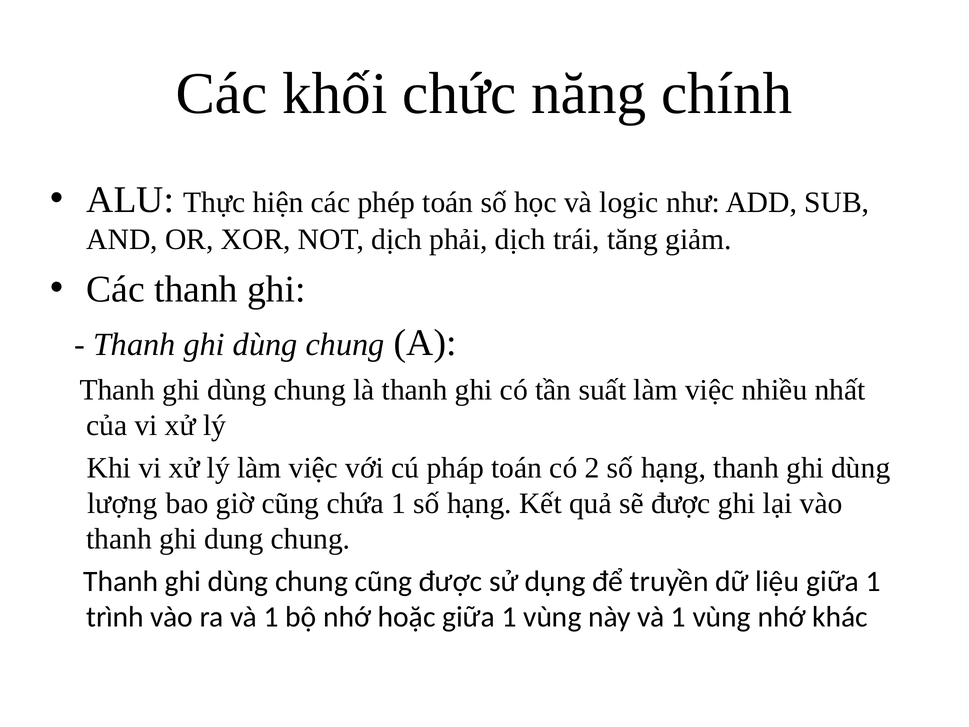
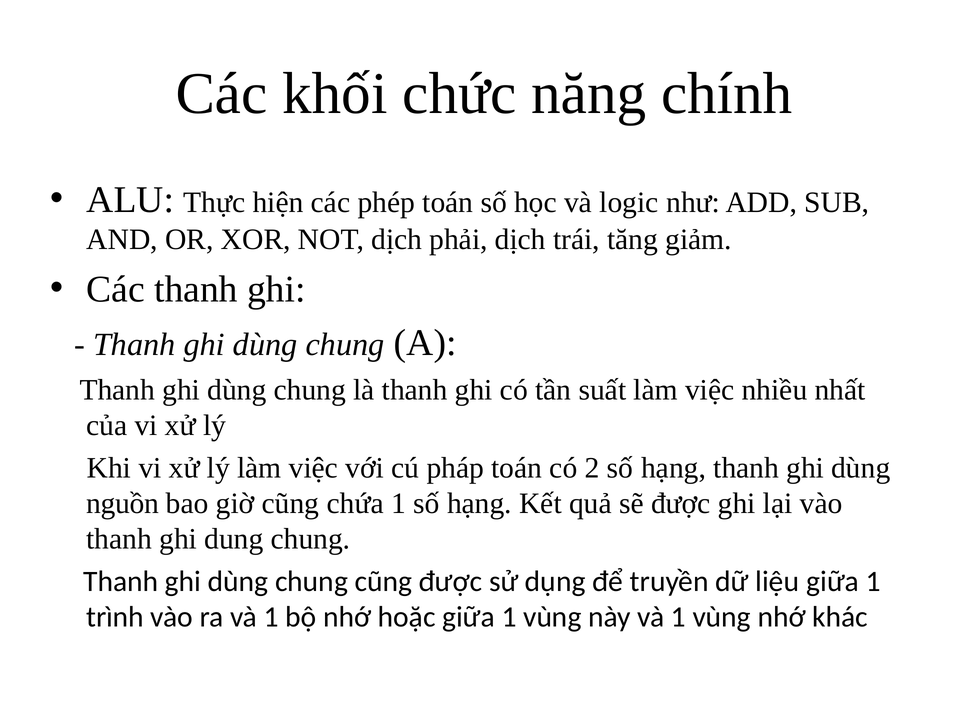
lượng: lượng -> nguồn
